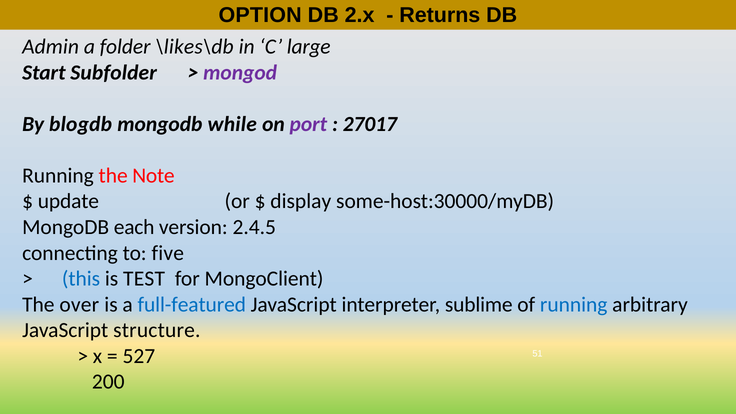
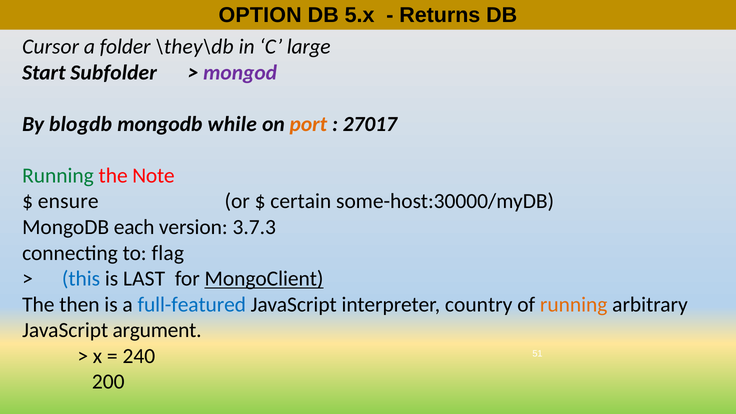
2.x: 2.x -> 5.x
Admin: Admin -> Cursor
\likes\db: \likes\db -> \they\db
port colour: purple -> orange
Running at (58, 176) colour: black -> green
update: update -> ensure
display: display -> certain
2.4.5: 2.4.5 -> 3.7.3
five: five -> flag
TEST: TEST -> LAST
MongoClient underline: none -> present
over: over -> then
sublime: sublime -> country
running at (574, 304) colour: blue -> orange
structure: structure -> argument
527: 527 -> 240
